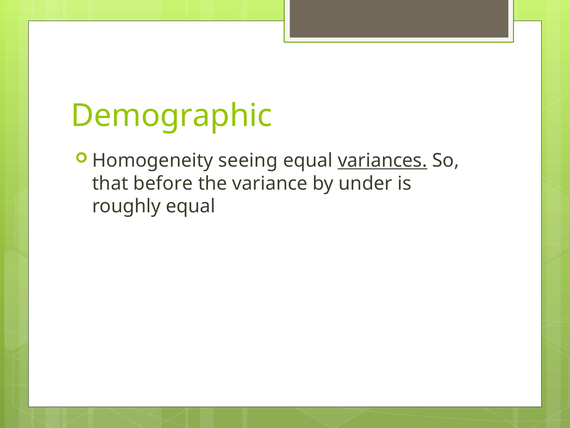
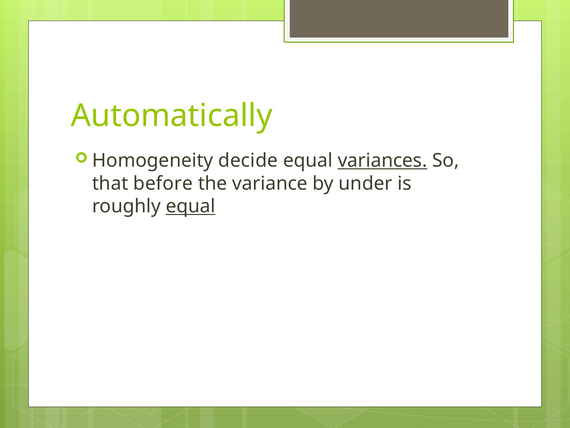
Demographic: Demographic -> Automatically
seeing: seeing -> decide
equal at (191, 206) underline: none -> present
